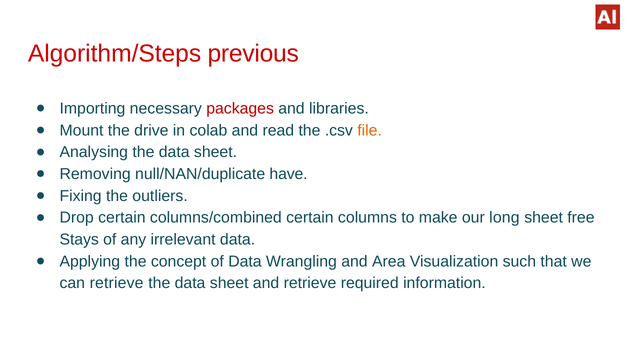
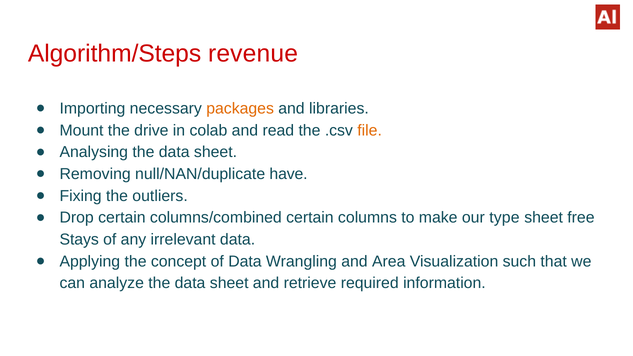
previous: previous -> revenue
packages colour: red -> orange
long: long -> type
can retrieve: retrieve -> analyze
